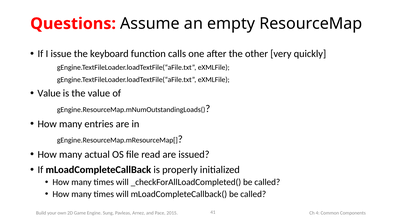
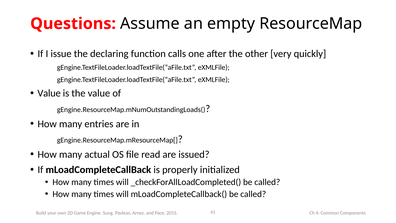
keyboard: keyboard -> declaring
